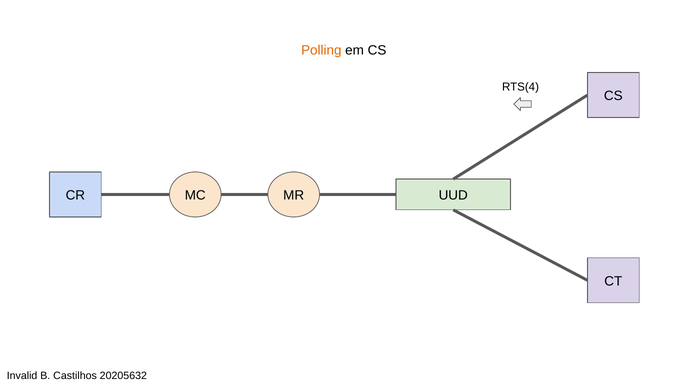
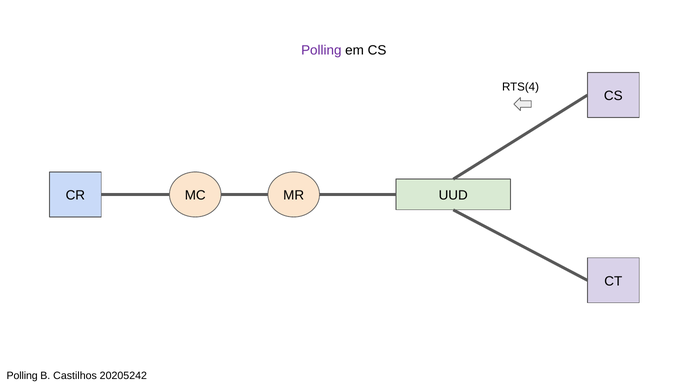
Polling at (321, 50) colour: orange -> purple
Invalid at (22, 376): Invalid -> Polling
20205632: 20205632 -> 20205242
